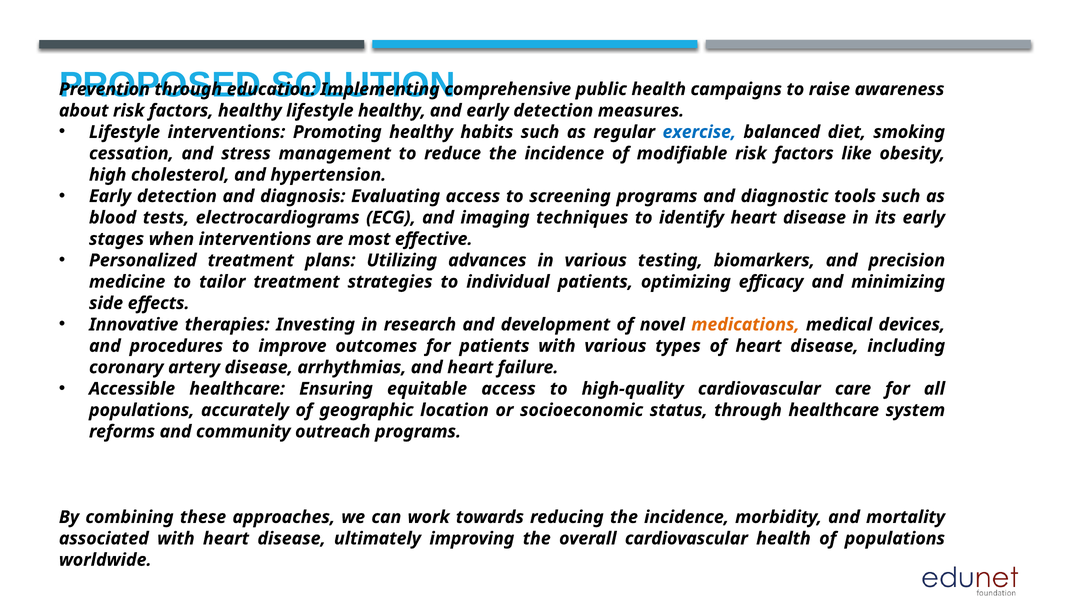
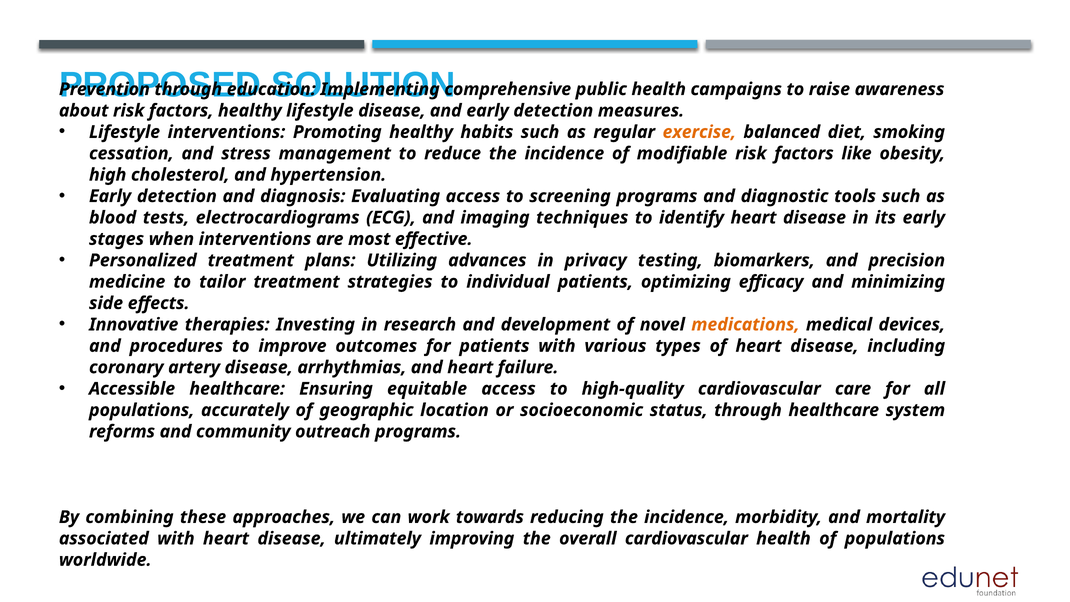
lifestyle healthy: healthy -> disease
exercise colour: blue -> orange
in various: various -> privacy
